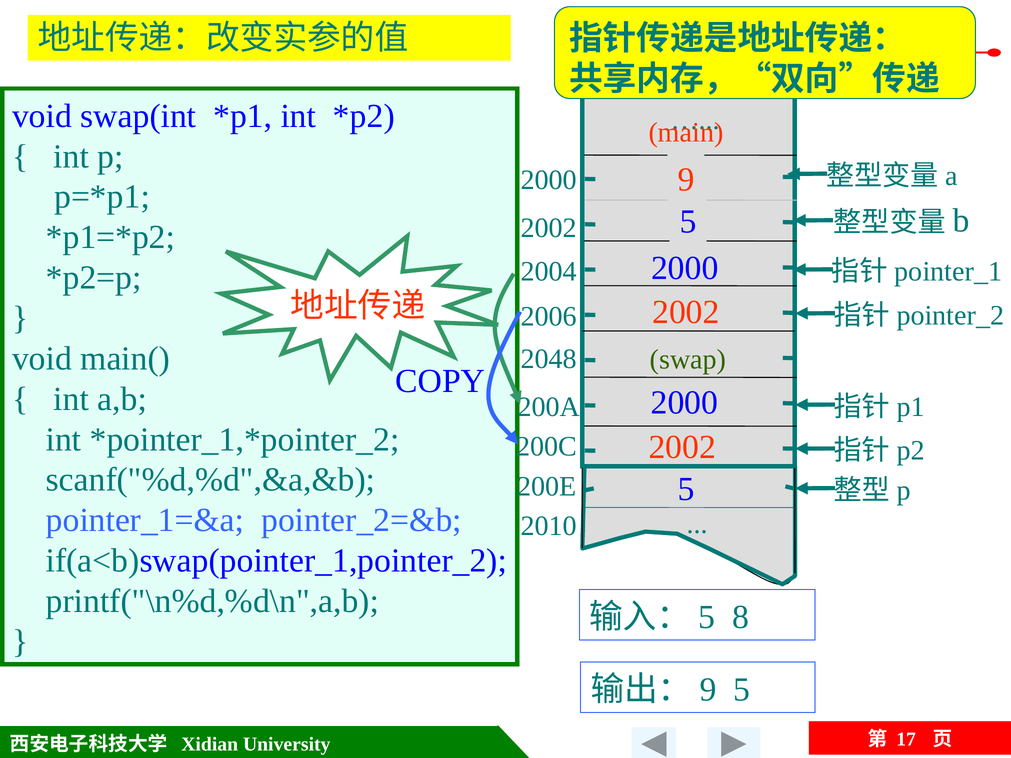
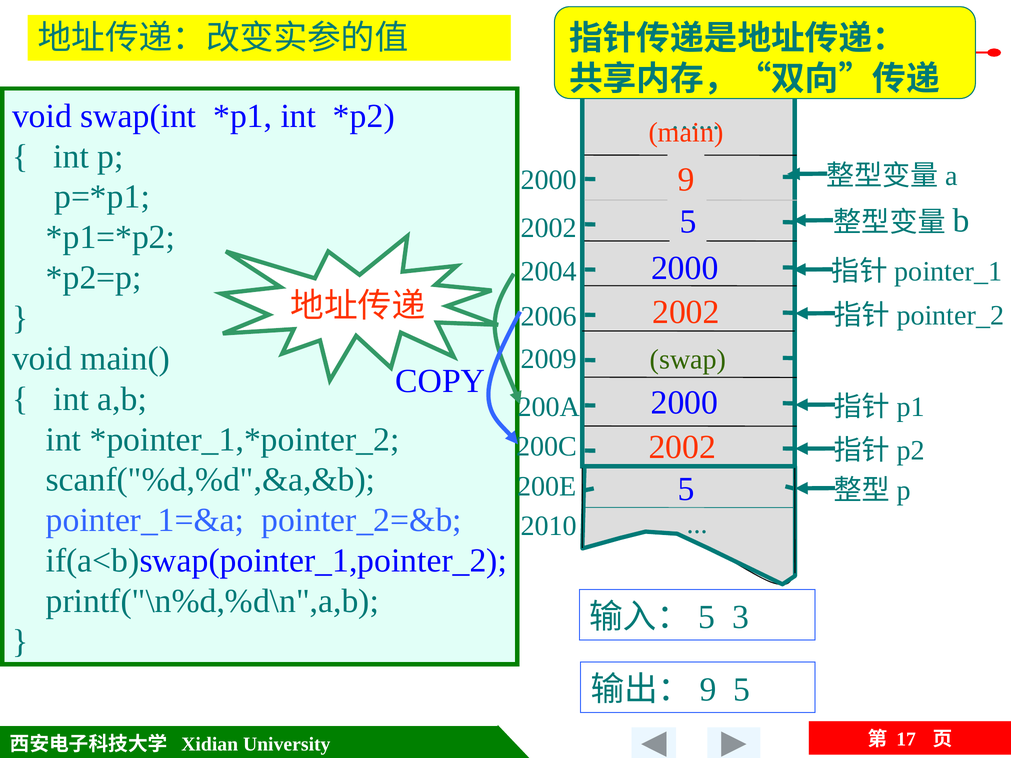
2048: 2048 -> 2009
8: 8 -> 3
